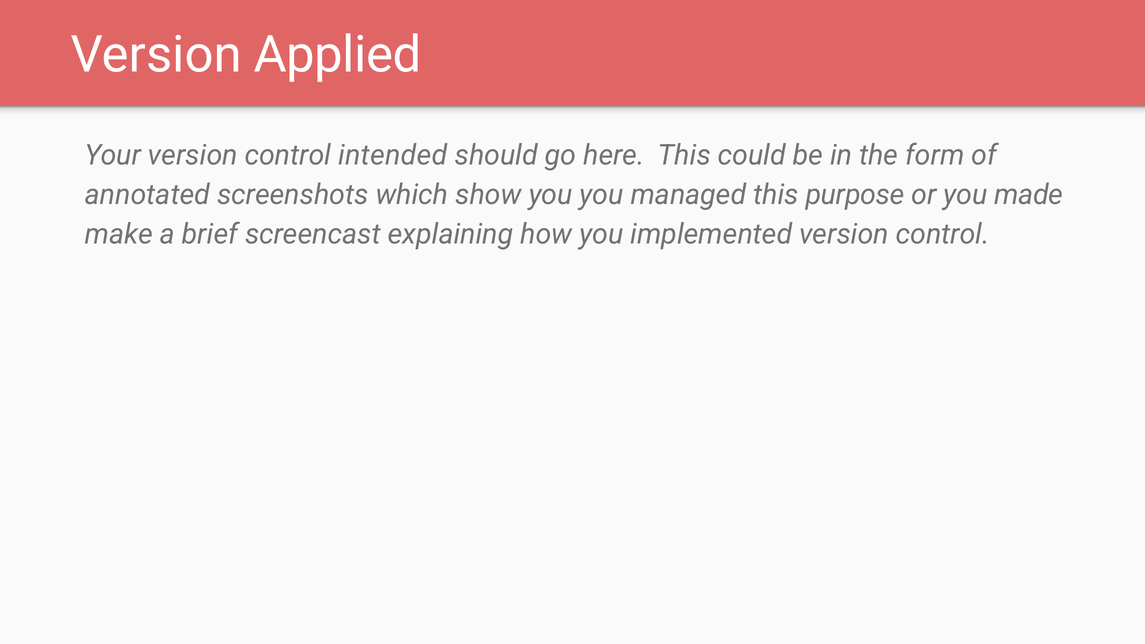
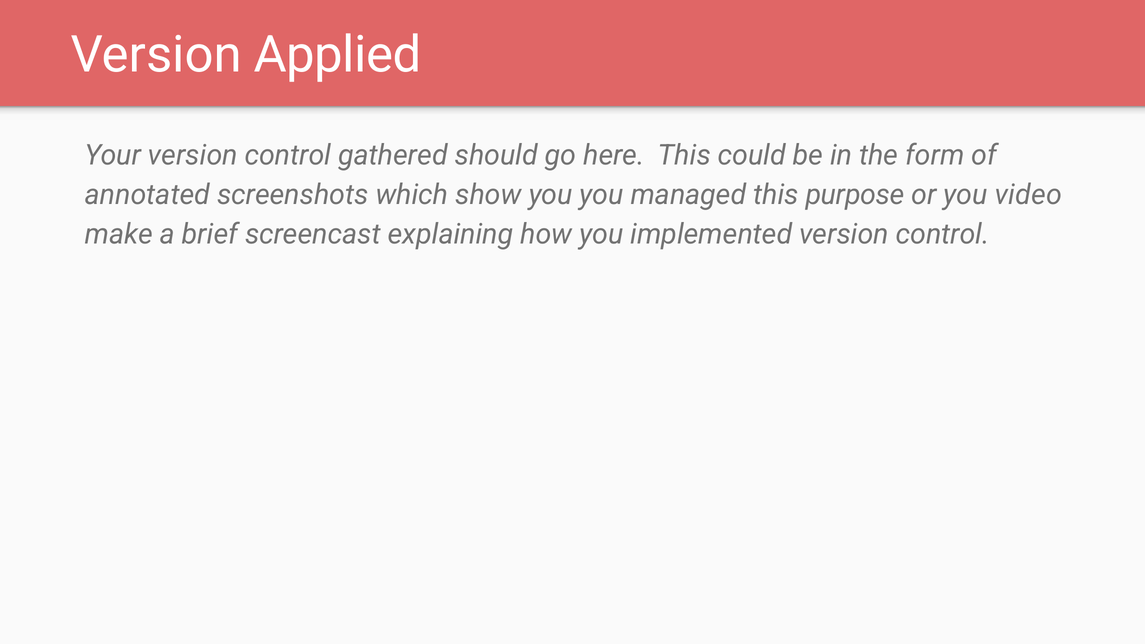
intended: intended -> gathered
made: made -> video
